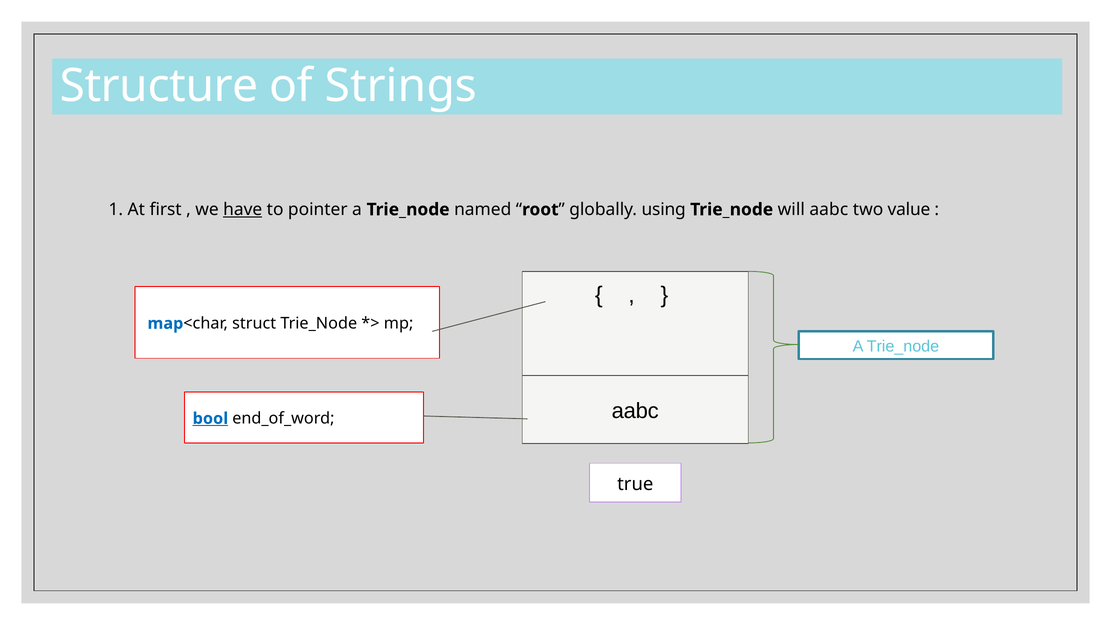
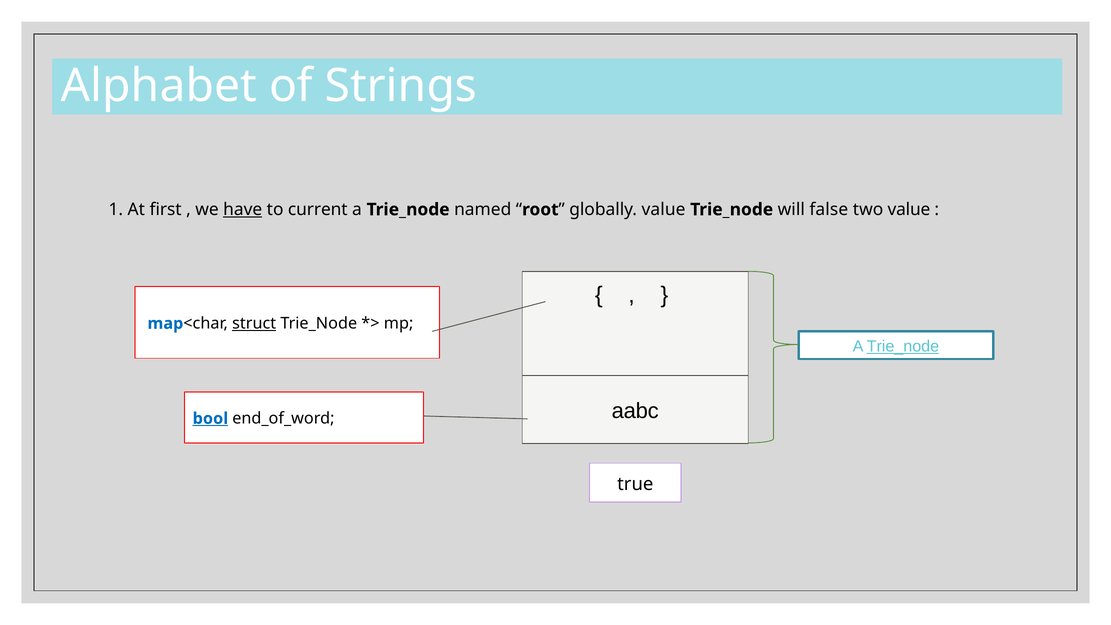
Structure: Structure -> Alphabet
pointer: pointer -> current
globally using: using -> value
will aabc: aabc -> false
struct underline: none -> present
Trie_node at (903, 346) underline: none -> present
